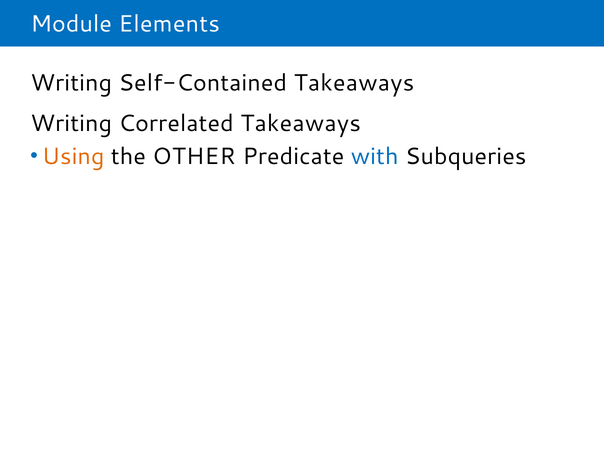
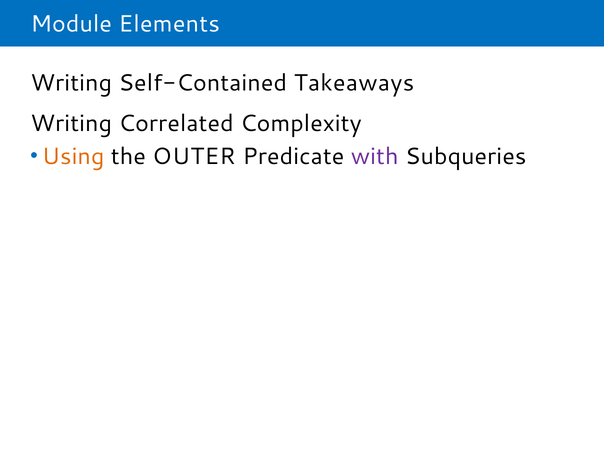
Correlated Takeaways: Takeaways -> Complexity
OTHER: OTHER -> OUTER
with colour: blue -> purple
